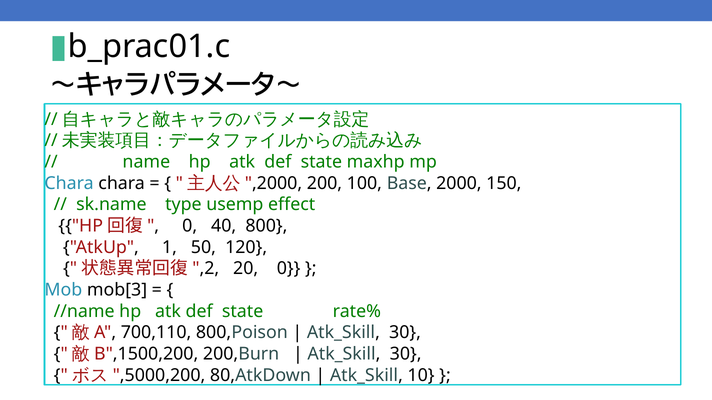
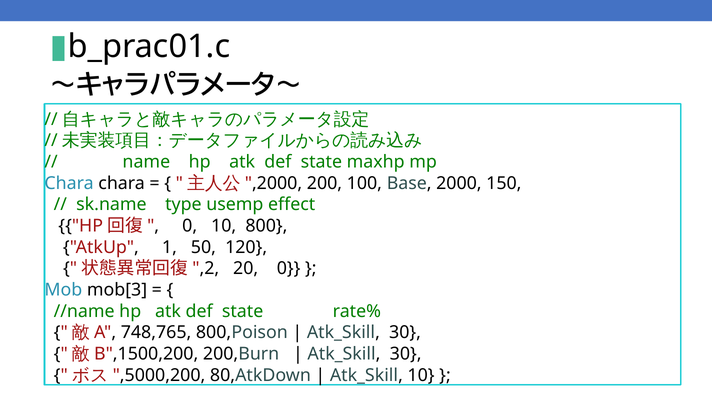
0 40: 40 -> 10
700,110: 700,110 -> 748,765
